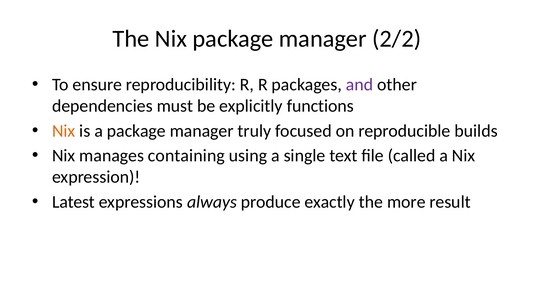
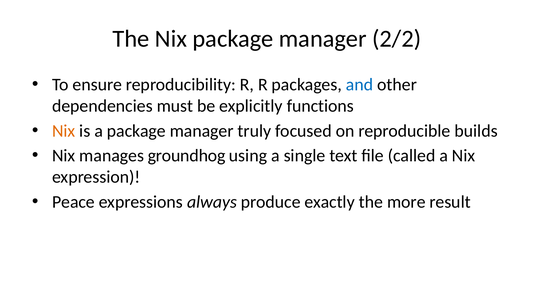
and colour: purple -> blue
containing: containing -> groundhog
Latest: Latest -> Peace
